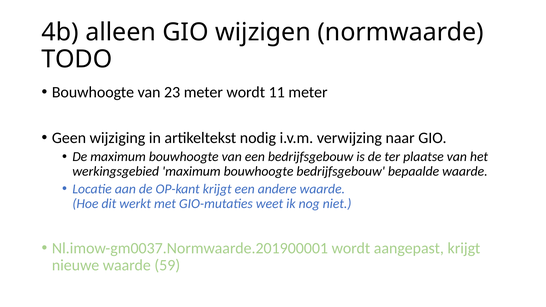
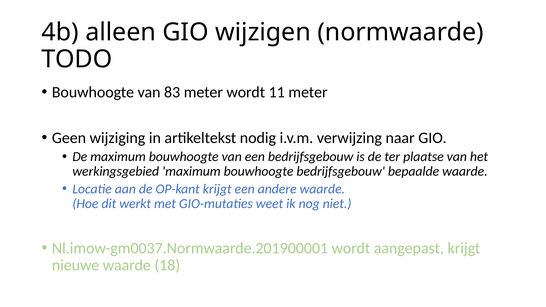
23: 23 -> 83
59: 59 -> 18
